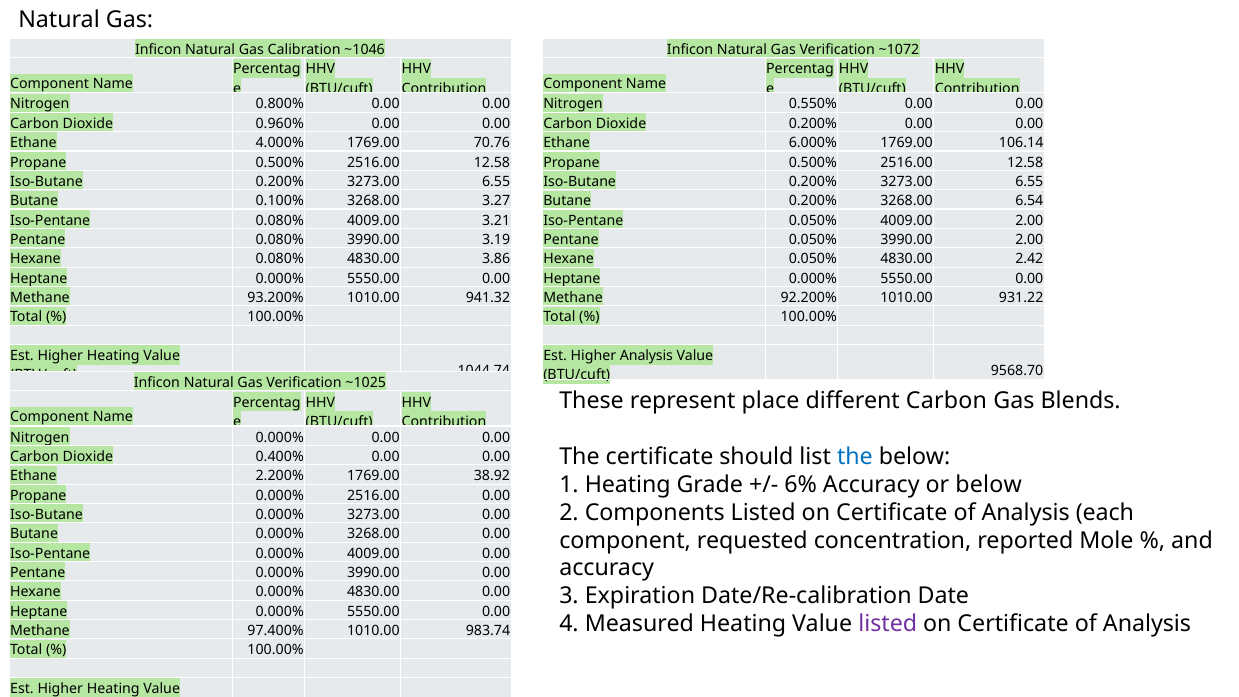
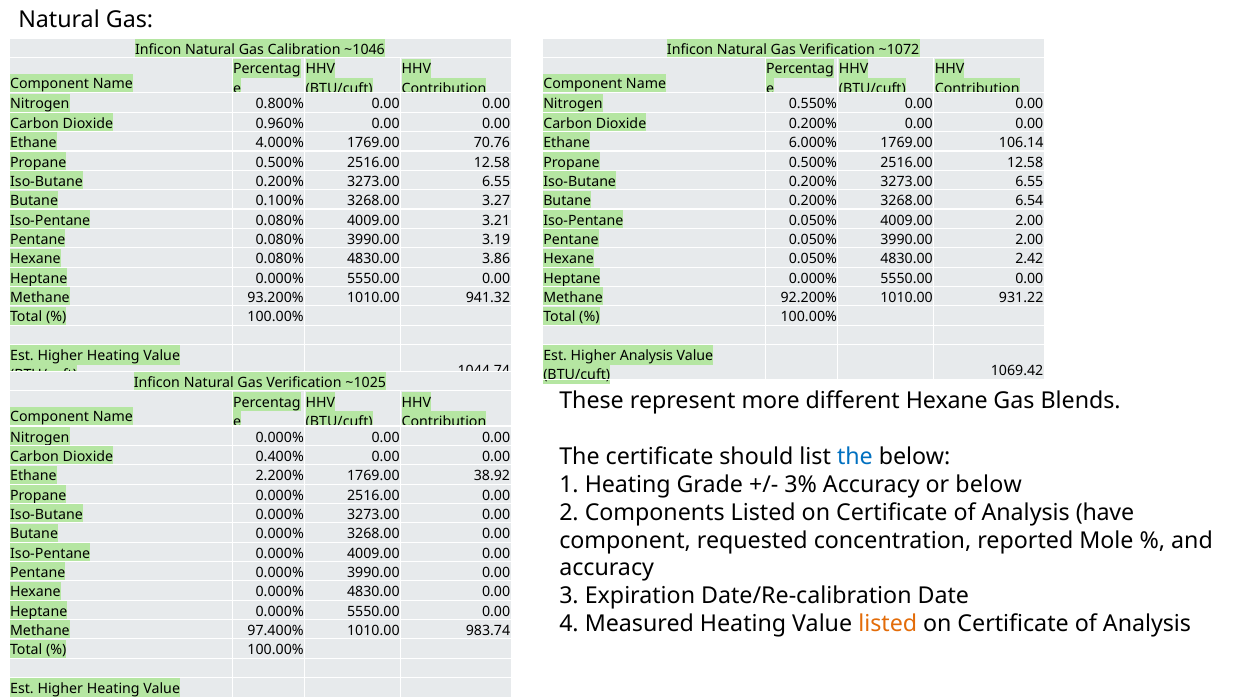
9568.70: 9568.70 -> 1069.42
place: place -> more
different Carbon: Carbon -> Hexane
6%: 6% -> 3%
each: each -> have
listed at (888, 624) colour: purple -> orange
